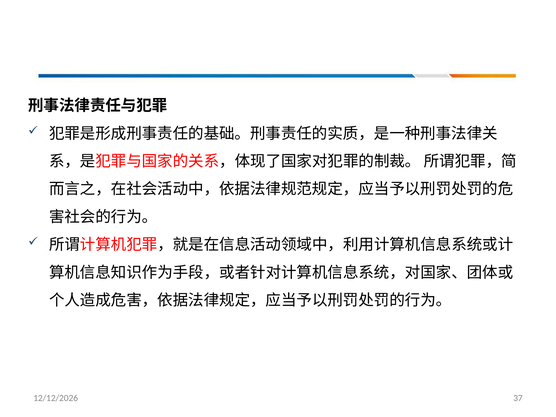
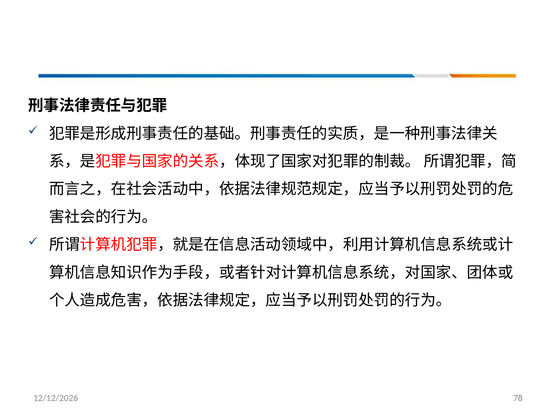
37: 37 -> 78
